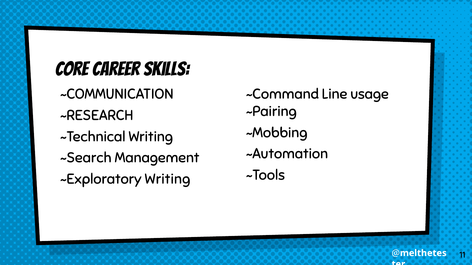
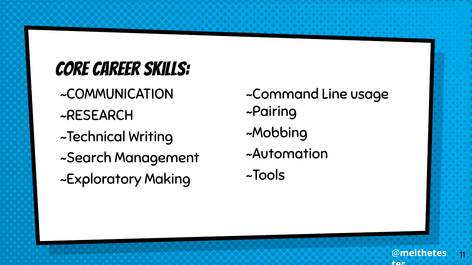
~Exploratory Writing: Writing -> Making
